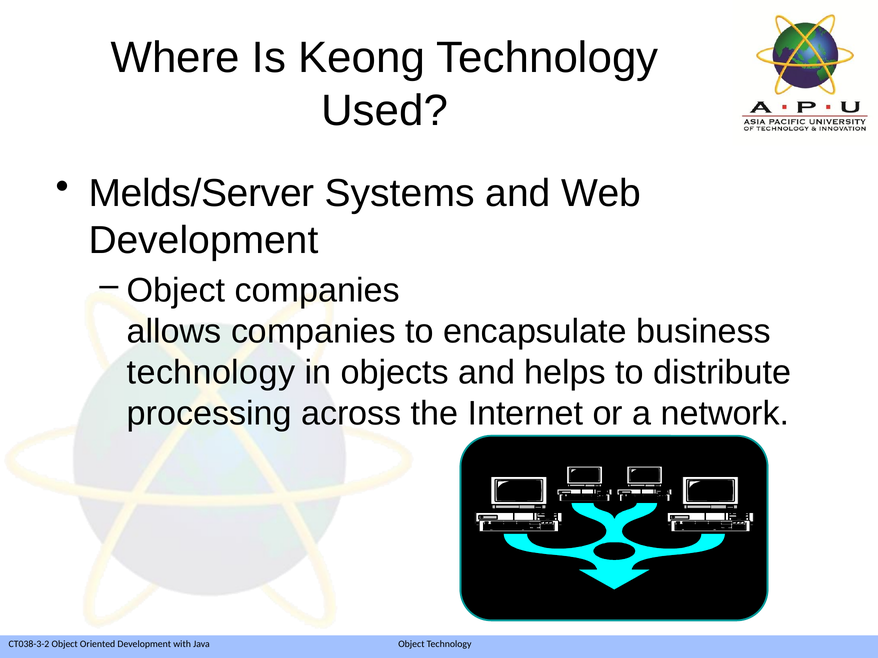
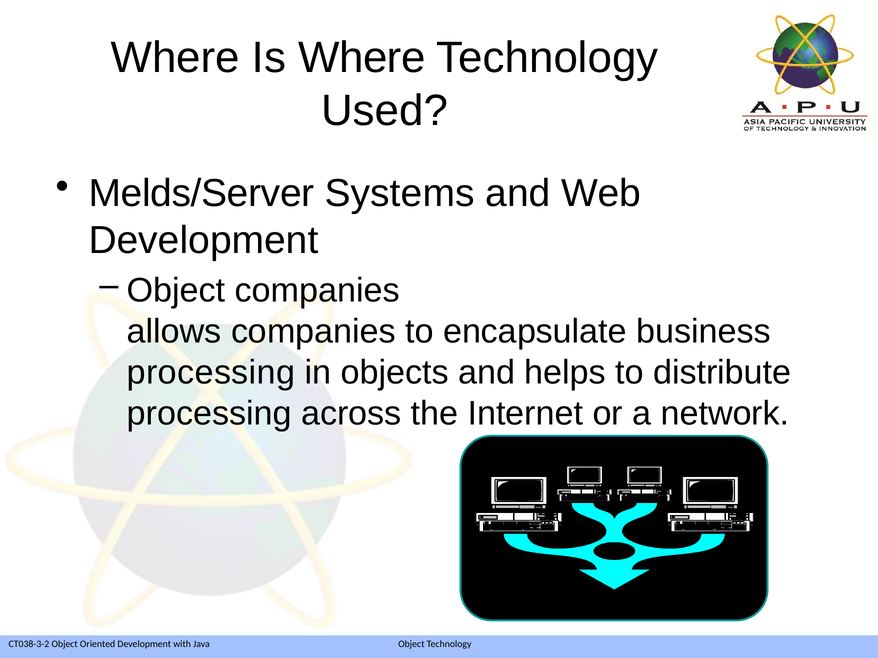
Is Keong: Keong -> Where
technology at (211, 373): technology -> processing
